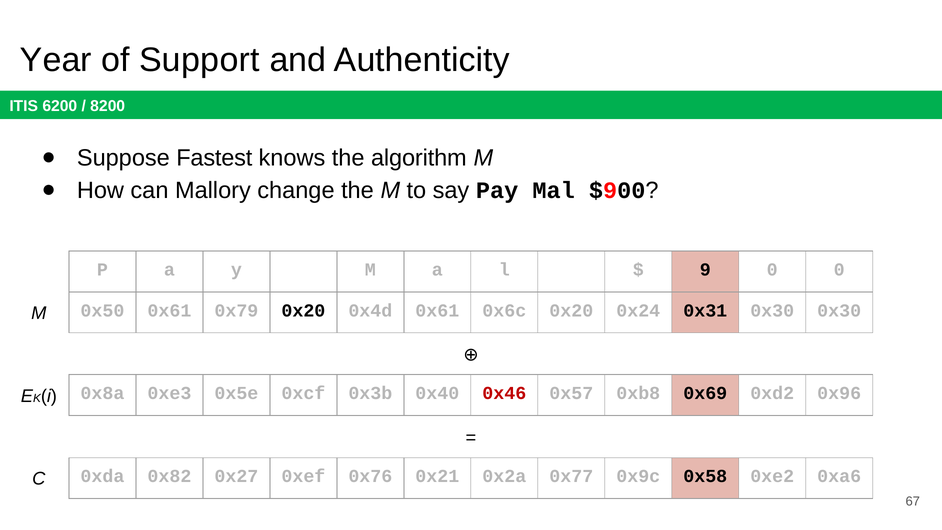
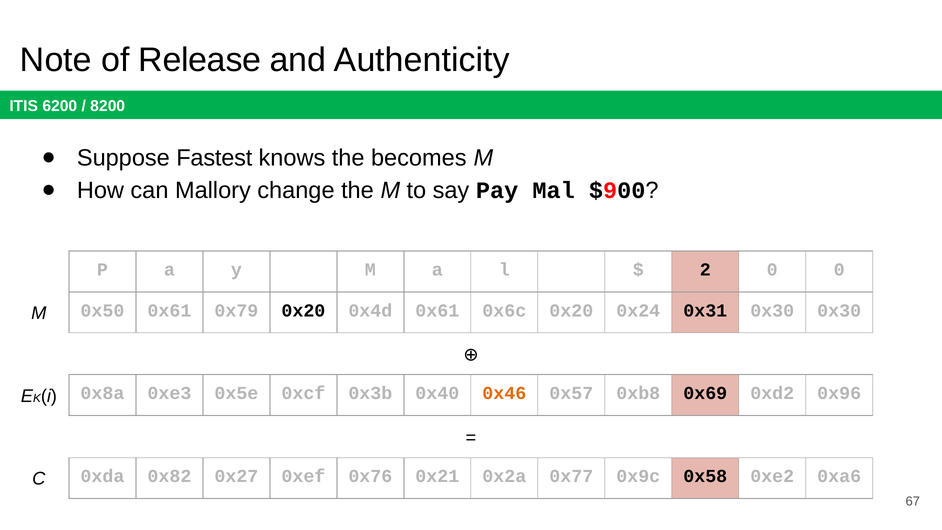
Year: Year -> Note
Support: Support -> Release
algorithm: algorithm -> becomes
9: 9 -> 2
0x46 colour: red -> orange
